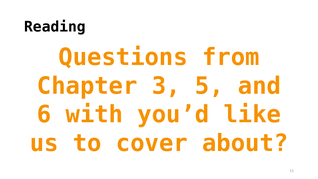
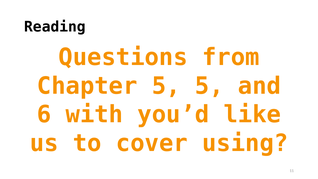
Chapter 3: 3 -> 5
about: about -> using
